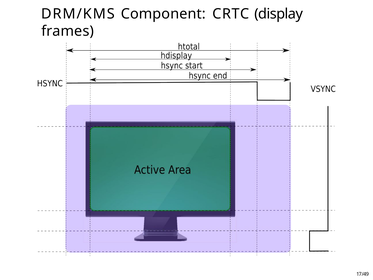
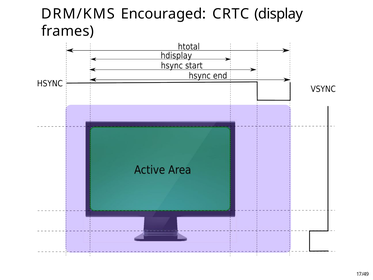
Component: Component -> Encouraged
